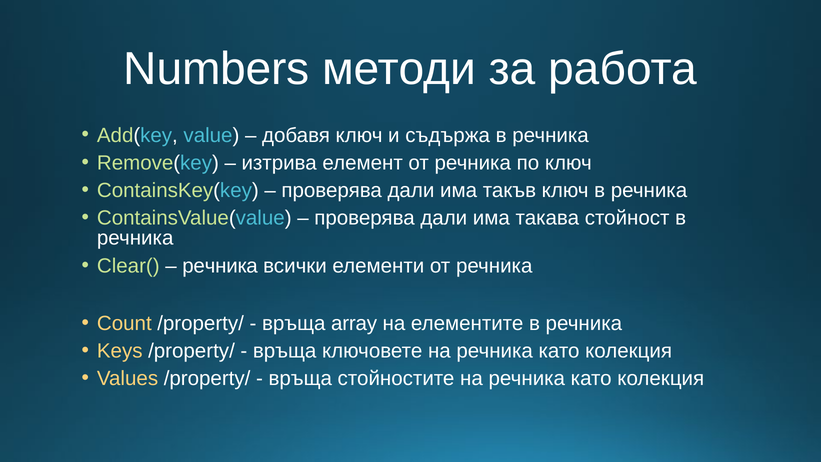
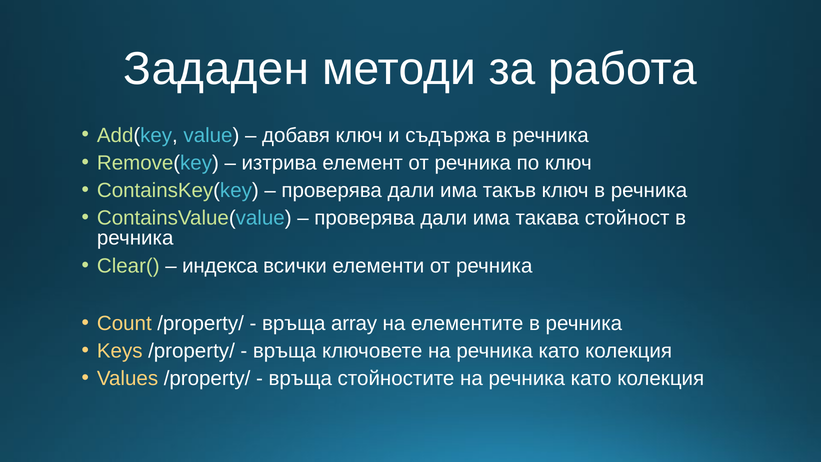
Numbers: Numbers -> Зададен
речника at (220, 266): речника -> индекса
